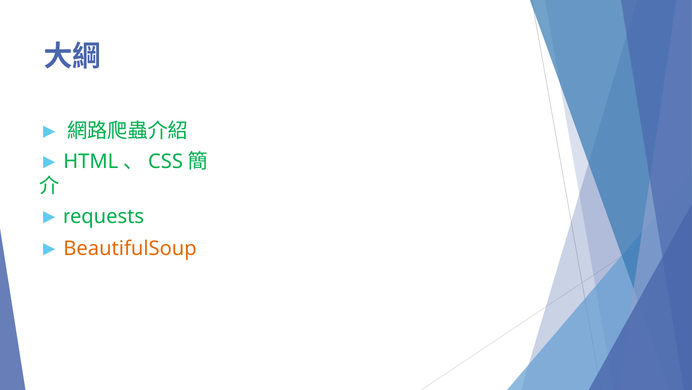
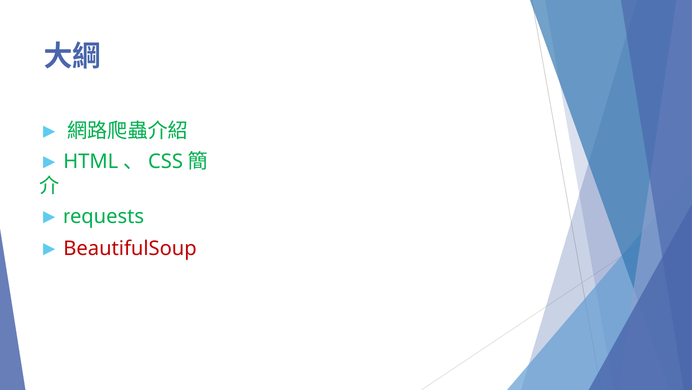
BeautifulSoup colour: orange -> red
